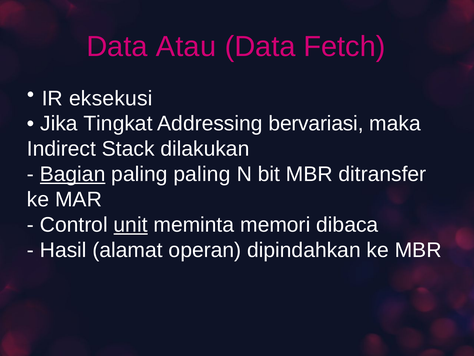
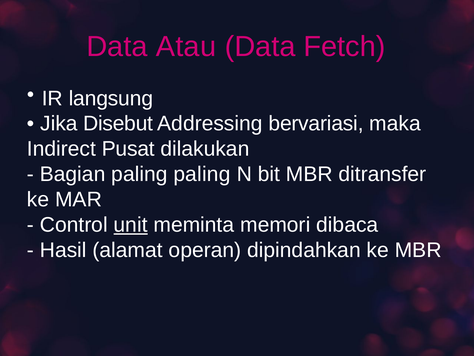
eksekusi: eksekusi -> langsung
Tingkat: Tingkat -> Disebut
Stack: Stack -> Pusat
Bagian underline: present -> none
